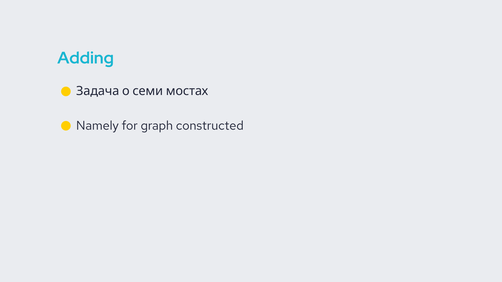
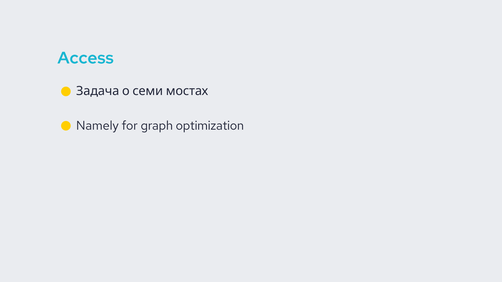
Adding: Adding -> Access
constructed: constructed -> optimization
